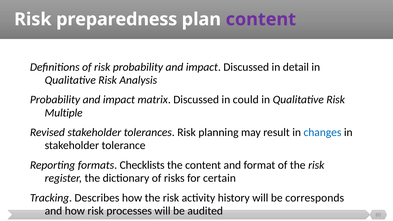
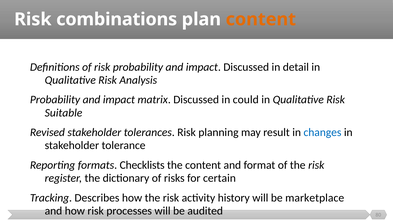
preparedness: preparedness -> combinations
content at (261, 19) colour: purple -> orange
Multiple: Multiple -> Suitable
corresponds: corresponds -> marketplace
